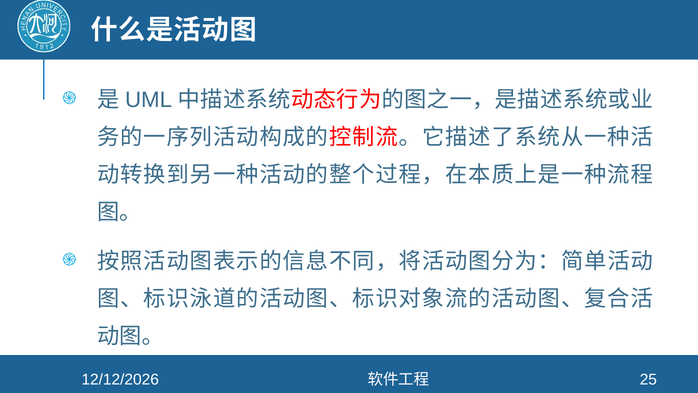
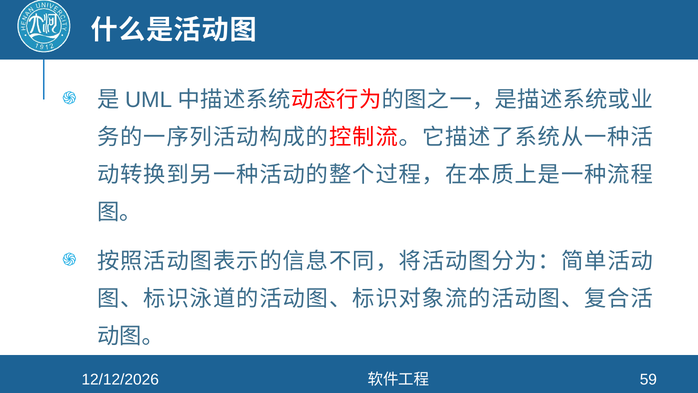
25: 25 -> 59
